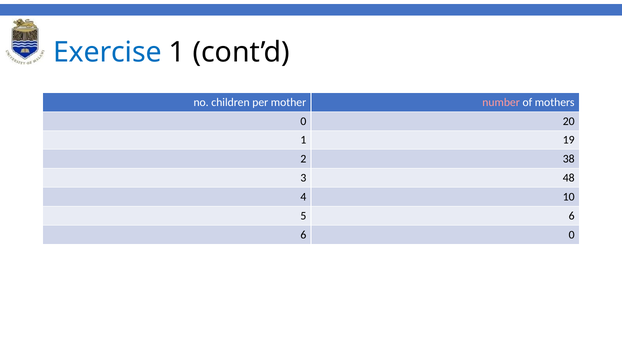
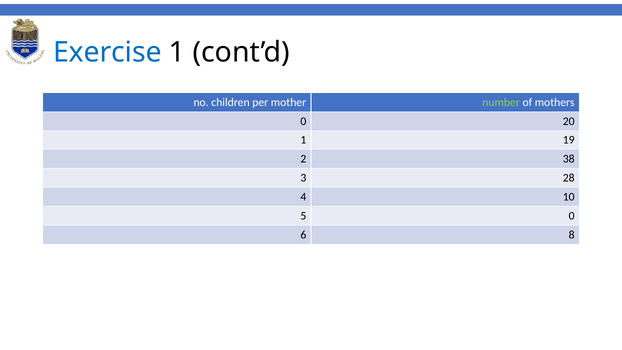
number colour: pink -> light green
48: 48 -> 28
5 6: 6 -> 0
6 0: 0 -> 8
